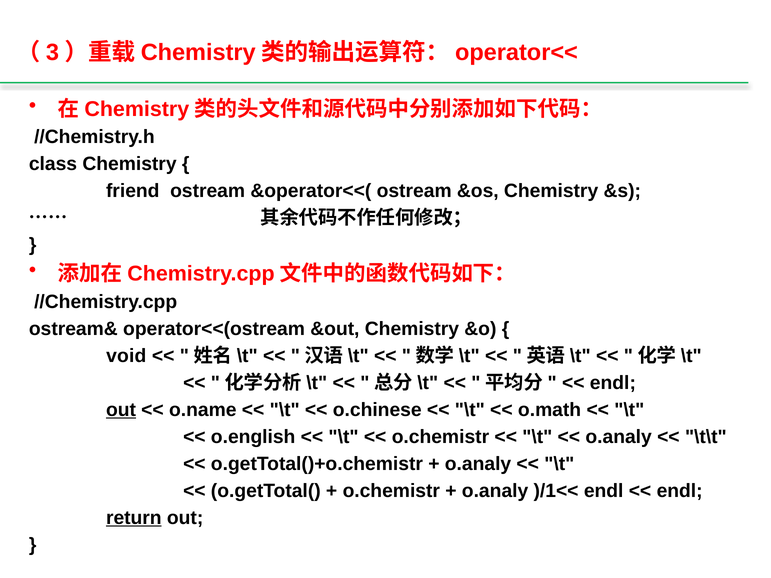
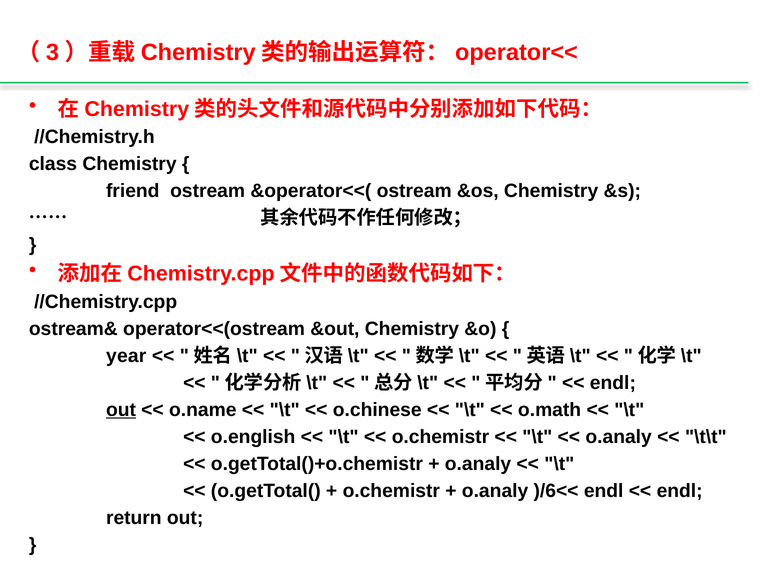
void: void -> year
)/1<<: )/1<< -> )/6<<
return underline: present -> none
